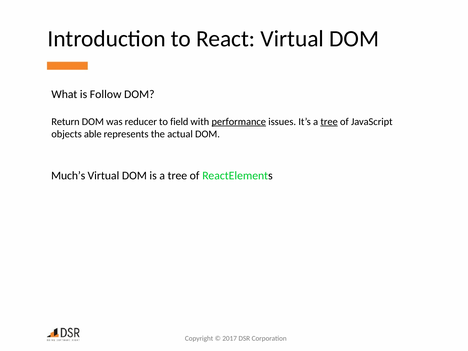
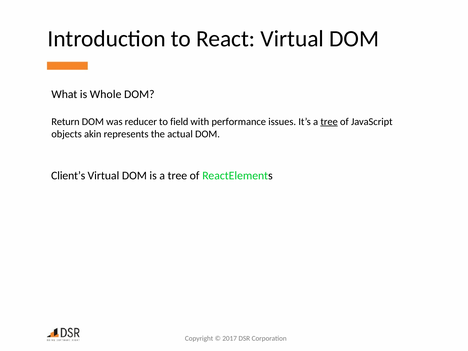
Follow: Follow -> Whole
performance underline: present -> none
able: able -> akin
Much’s: Much’s -> Client’s
